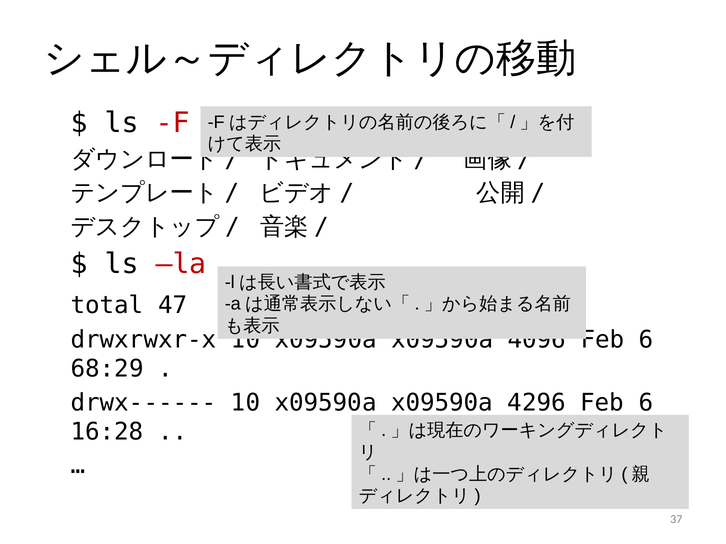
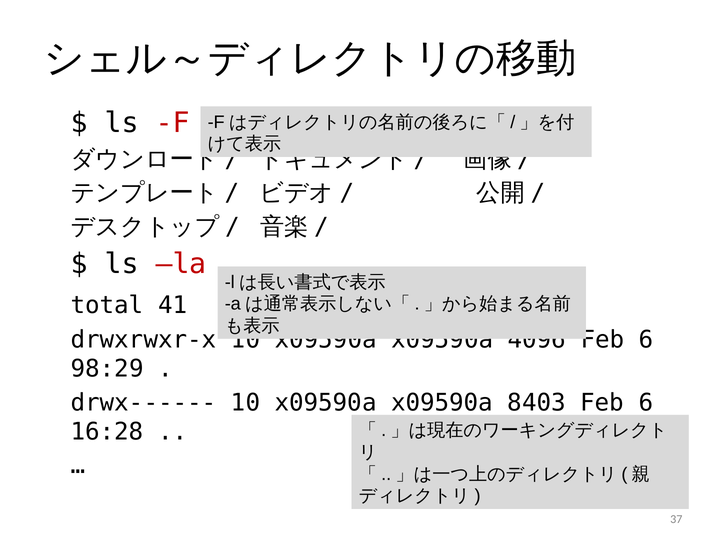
47: 47 -> 41
68:29: 68:29 -> 98:29
4296: 4296 -> 8403
